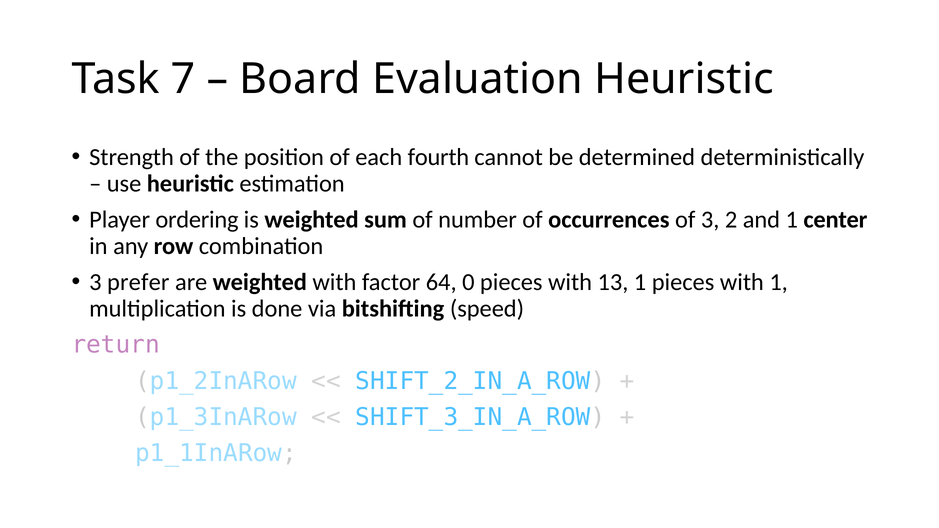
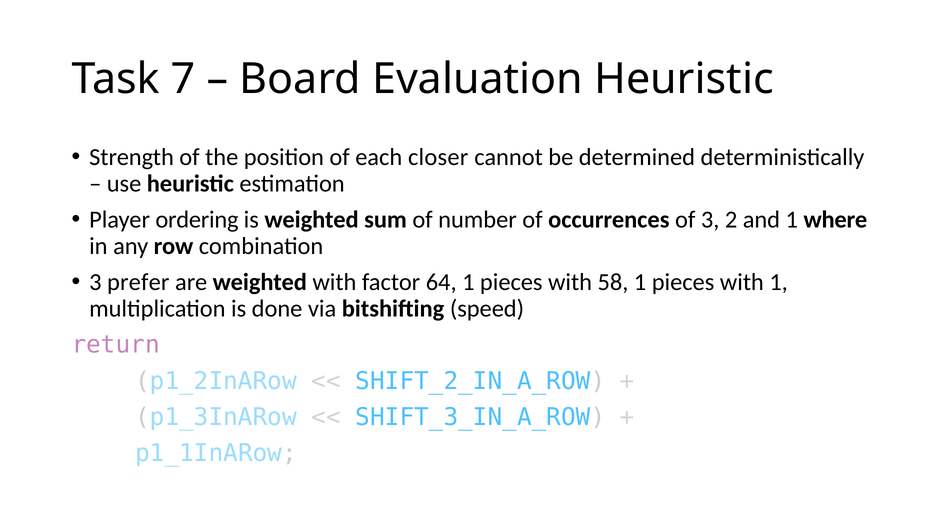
fourth: fourth -> closer
center: center -> where
64 0: 0 -> 1
13: 13 -> 58
